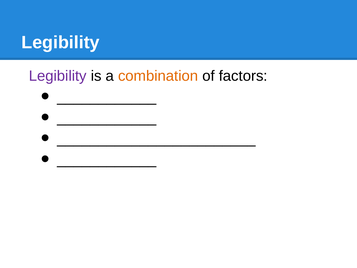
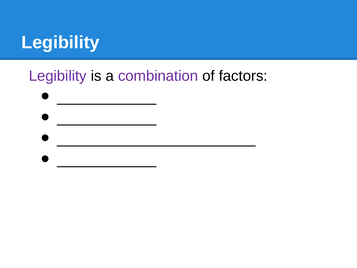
combination colour: orange -> purple
